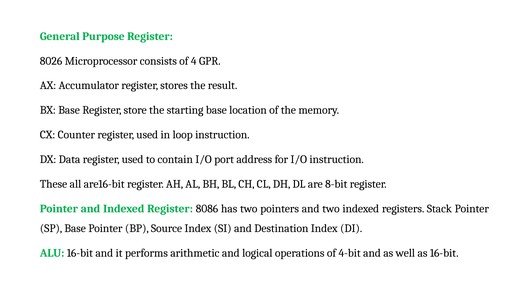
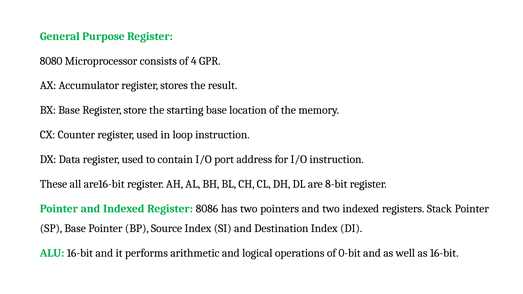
8026: 8026 -> 8080
4-bit: 4-bit -> 0-bit
